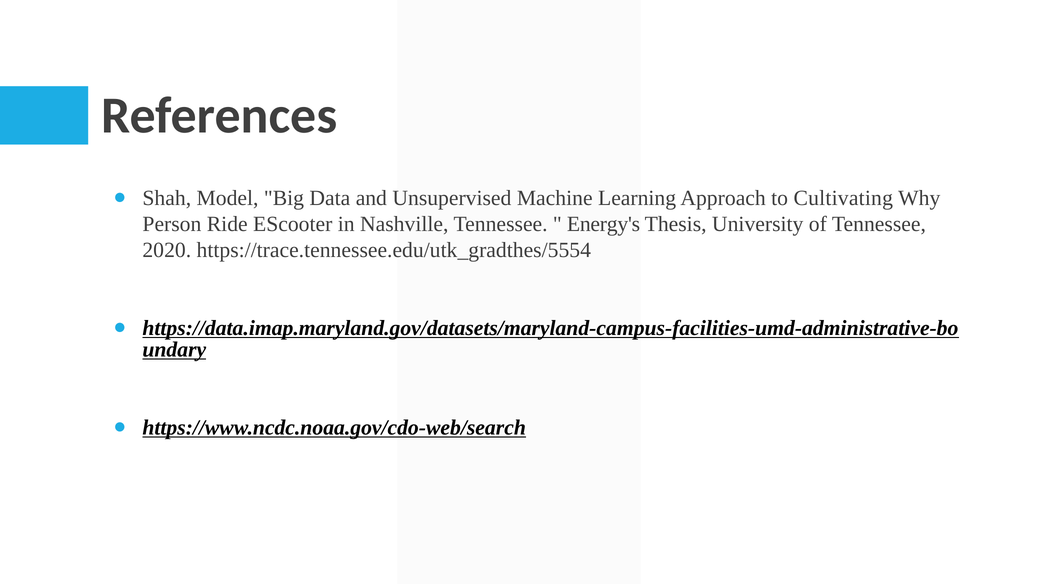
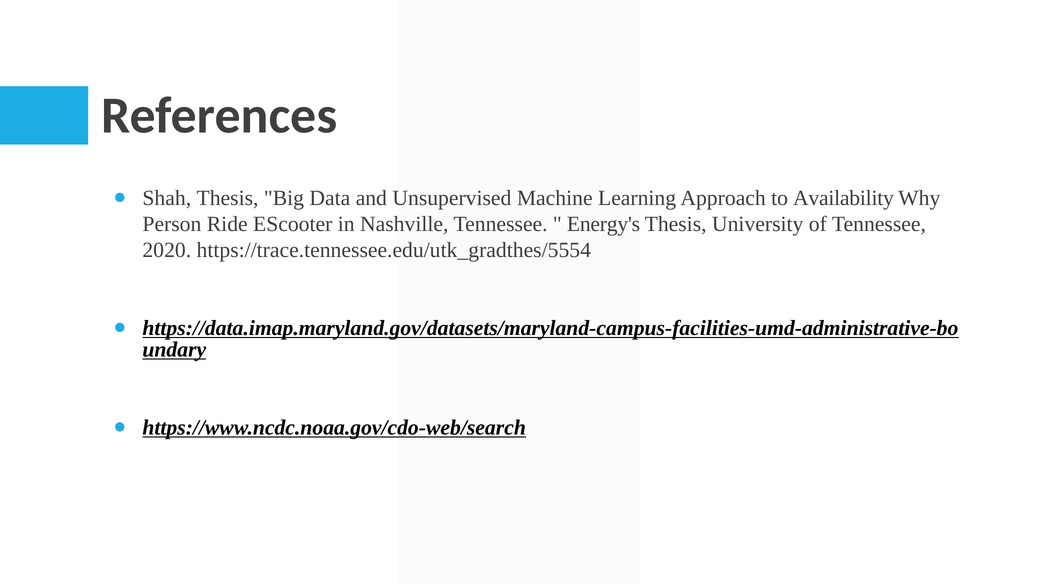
Shah Model: Model -> Thesis
Cultivating: Cultivating -> Availability
